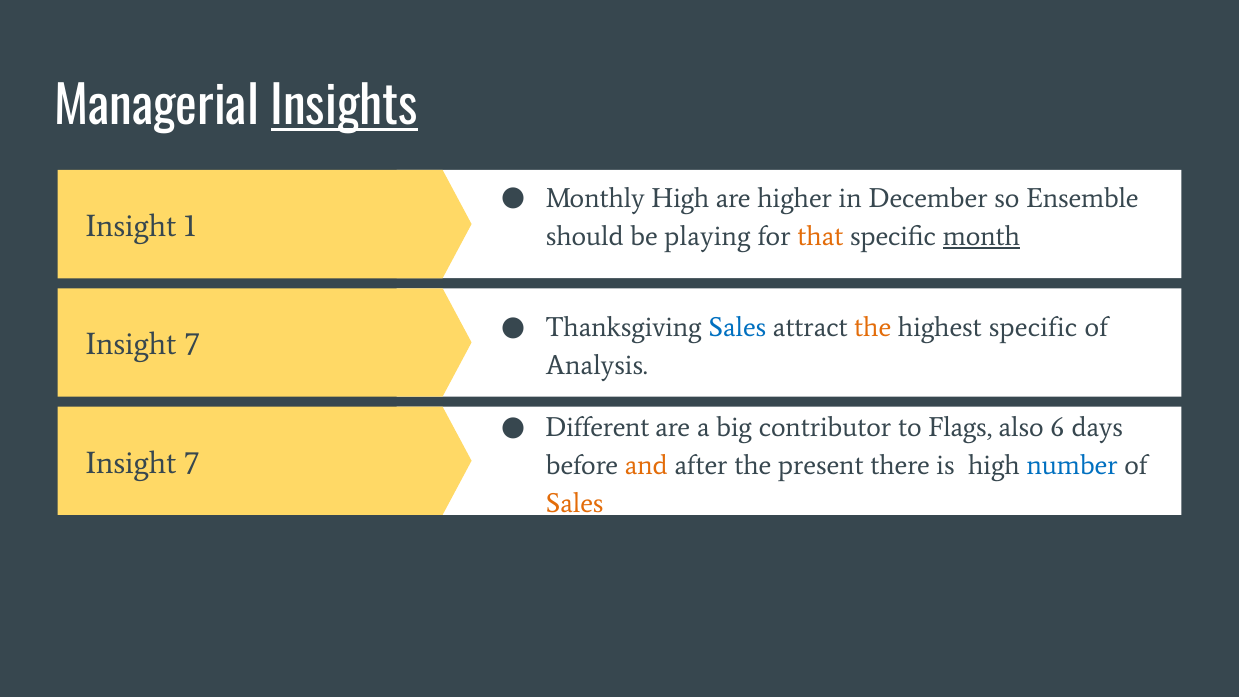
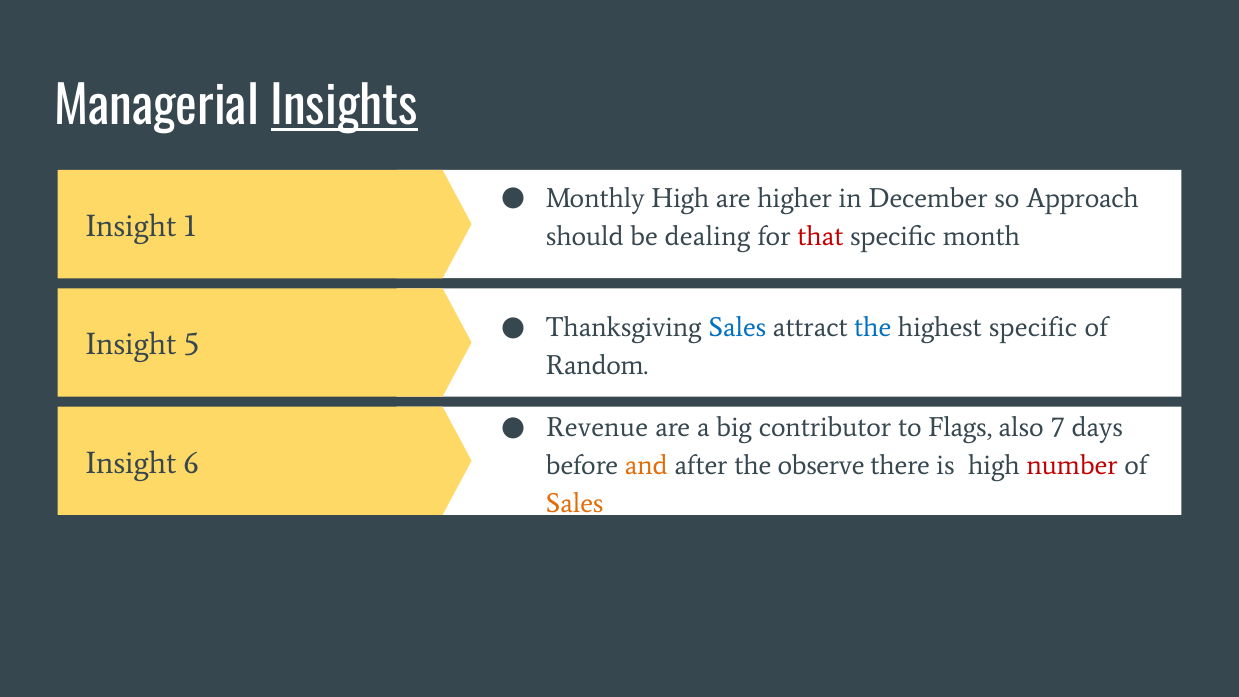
Ensemble: Ensemble -> Approach
playing: playing -> dealing
that colour: orange -> red
month underline: present -> none
the at (873, 328) colour: orange -> blue
7 at (192, 345): 7 -> 5
Analysis: Analysis -> Random
Different: Different -> Revenue
6: 6 -> 7
7 at (191, 463): 7 -> 6
present: present -> observe
number colour: blue -> red
